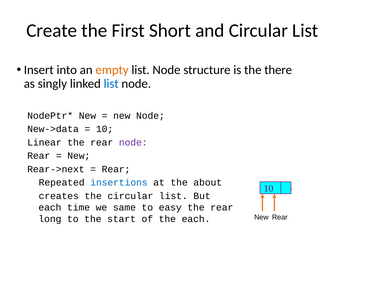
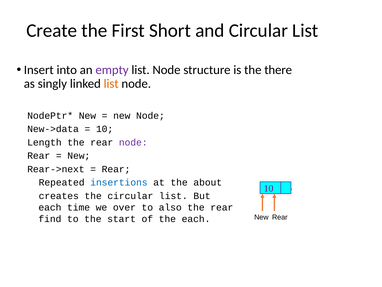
empty colour: orange -> purple
list at (111, 84) colour: blue -> orange
Linear: Linear -> Length
same: same -> over
easy: easy -> also
long: long -> find
